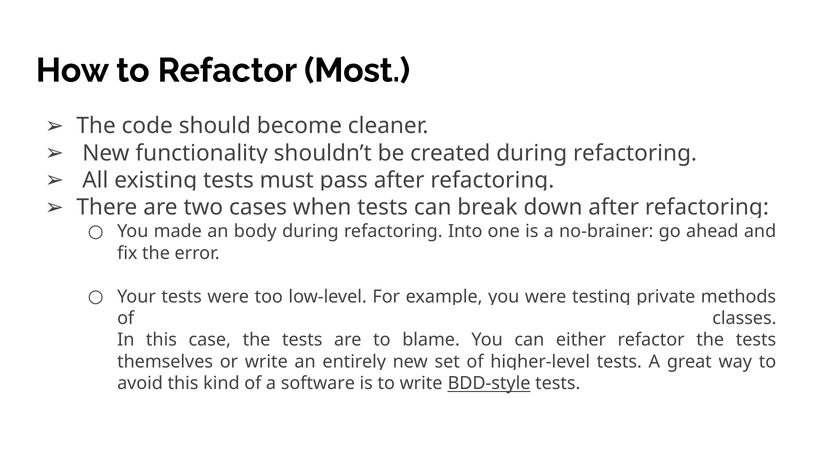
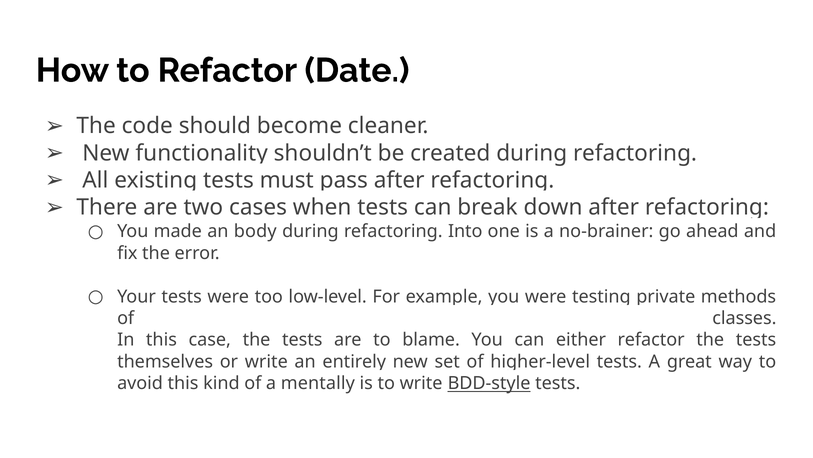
Most: Most -> Date
software: software -> mentally
